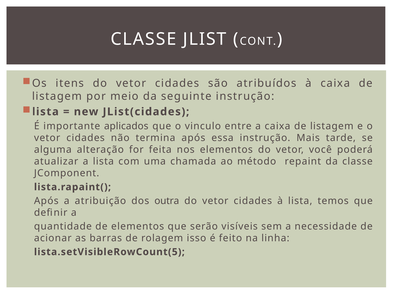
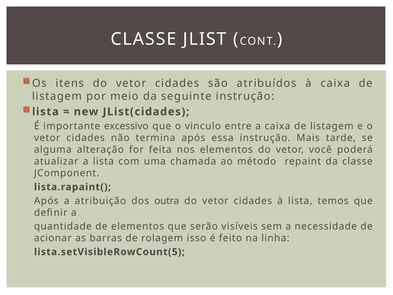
aplicados: aplicados -> excessivo
